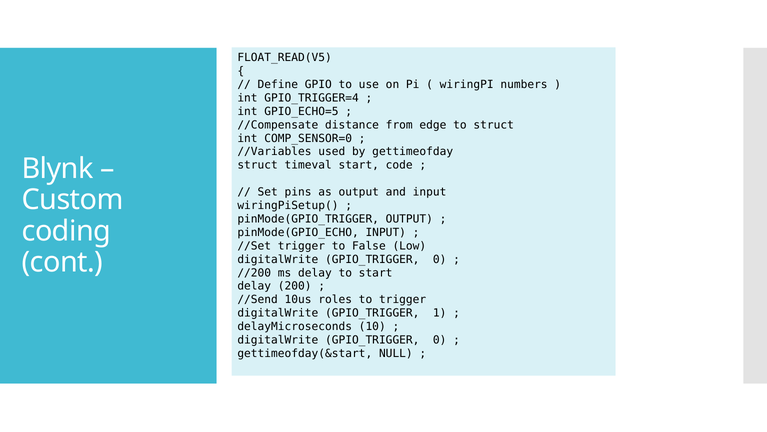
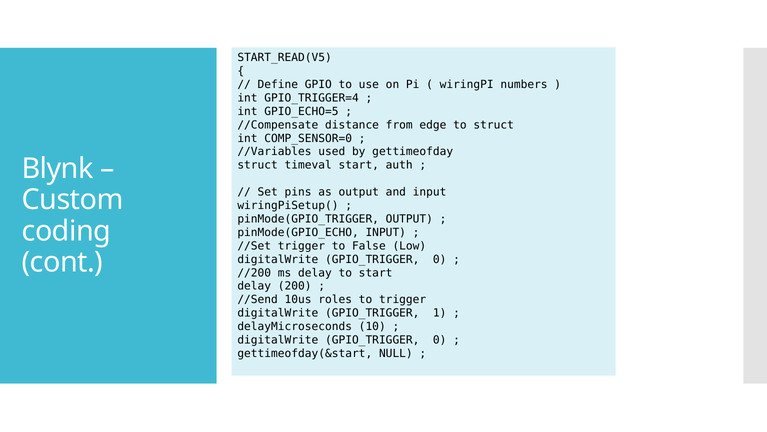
FLOAT_READ(V5: FLOAT_READ(V5 -> START_READ(V5
code: code -> auth
